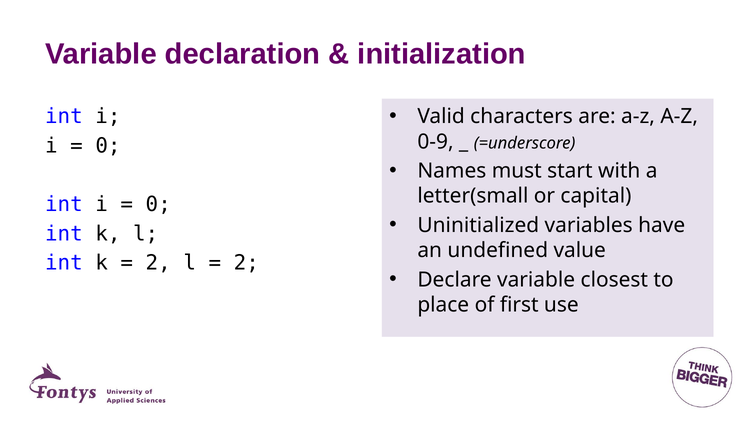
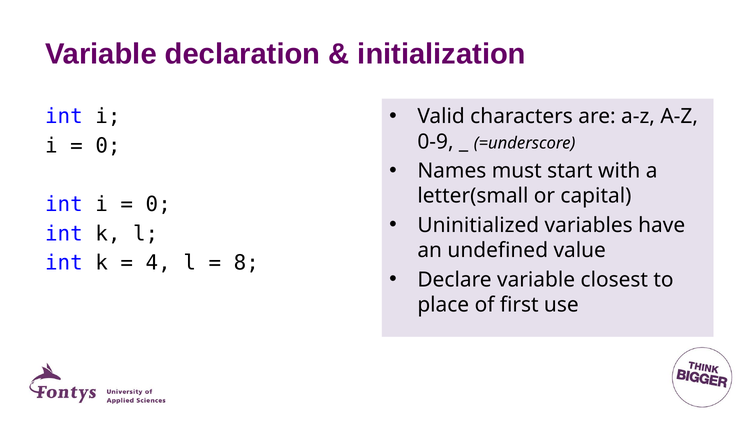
2 at (158, 263): 2 -> 4
2 at (246, 263): 2 -> 8
